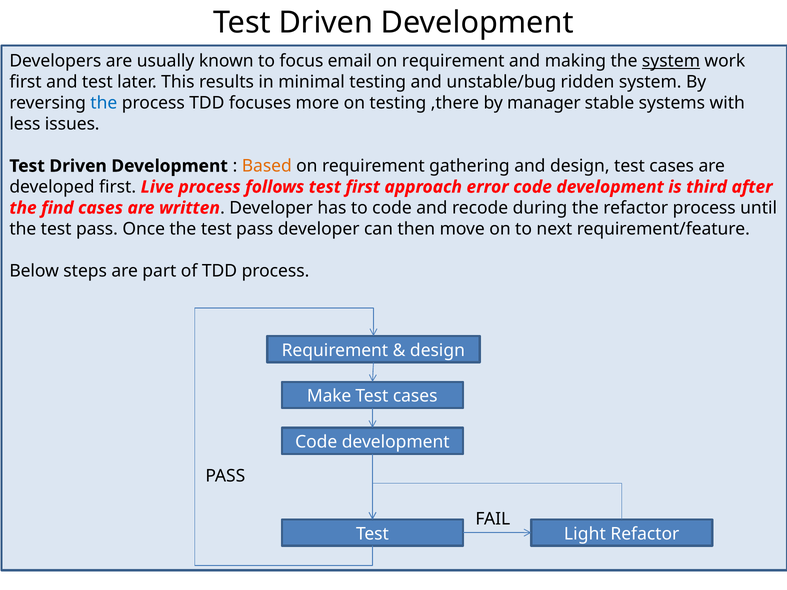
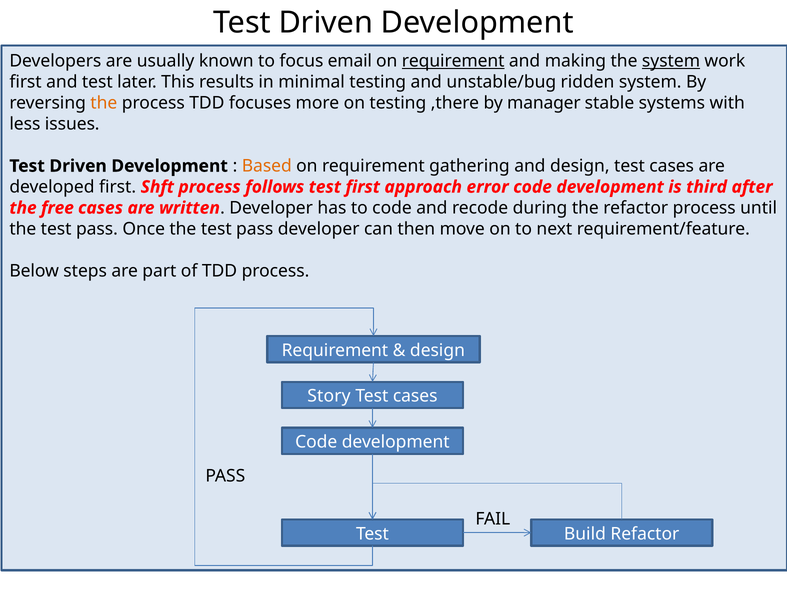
requirement at (453, 61) underline: none -> present
the at (104, 103) colour: blue -> orange
Live: Live -> Shft
find: find -> free
Make: Make -> Story
Light: Light -> Build
